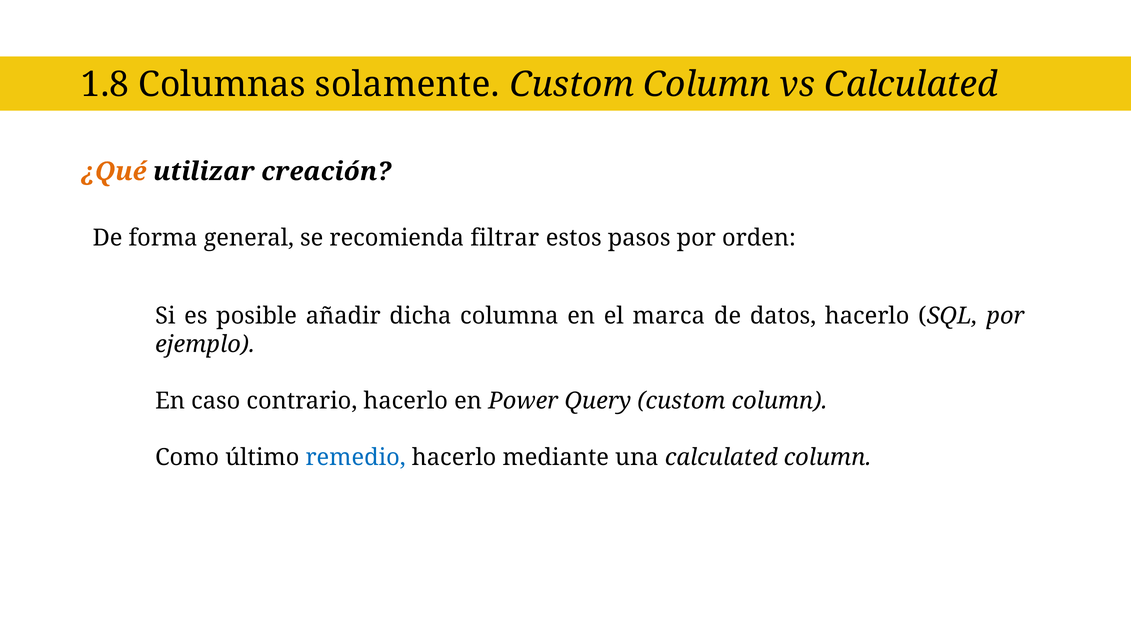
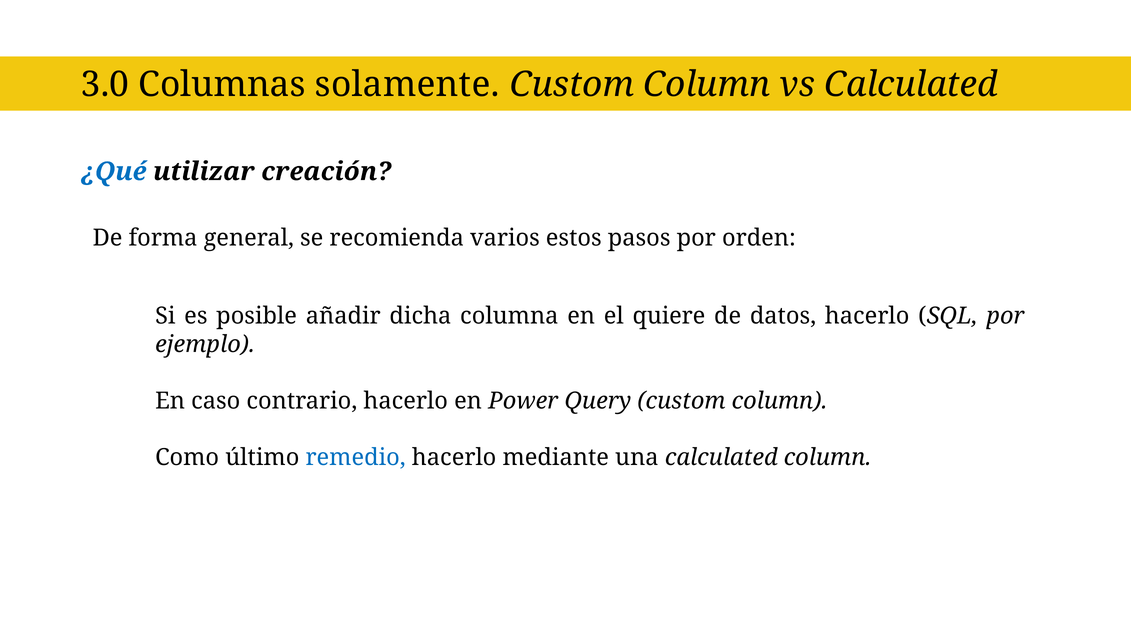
1.8: 1.8 -> 3.0
¿Qué colour: orange -> blue
filtrar: filtrar -> varios
marca: marca -> quiere
